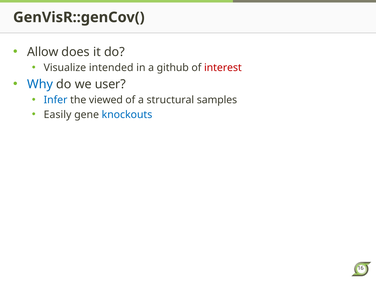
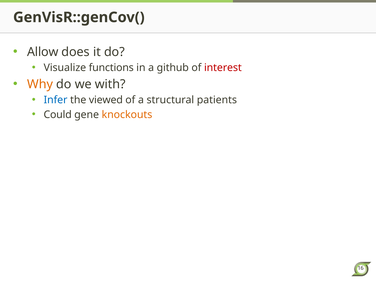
intended: intended -> functions
Why colour: blue -> orange
user: user -> with
samples: samples -> patients
Easily: Easily -> Could
knockouts colour: blue -> orange
